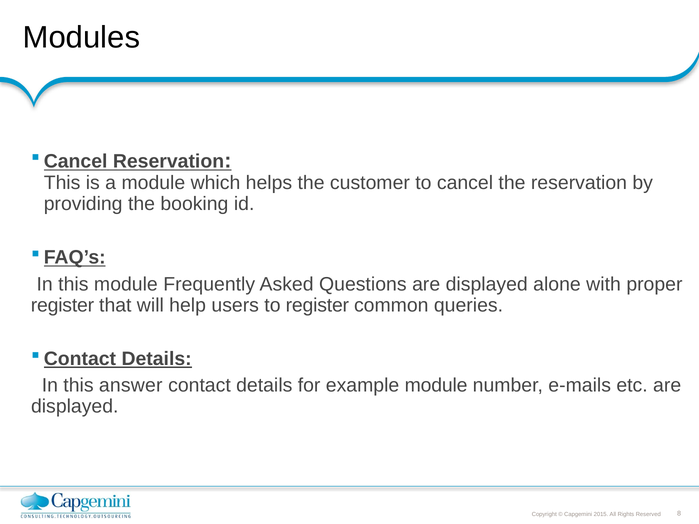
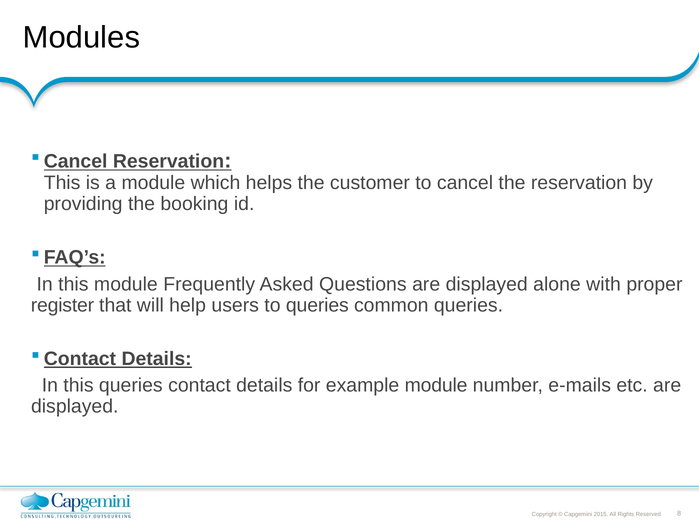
to register: register -> queries
this answer: answer -> queries
